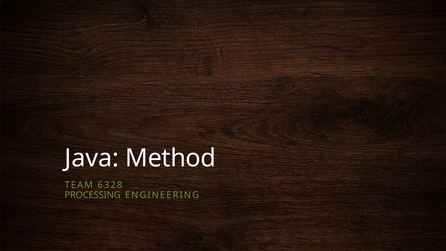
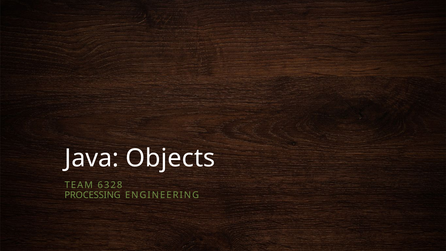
Method: Method -> Objects
